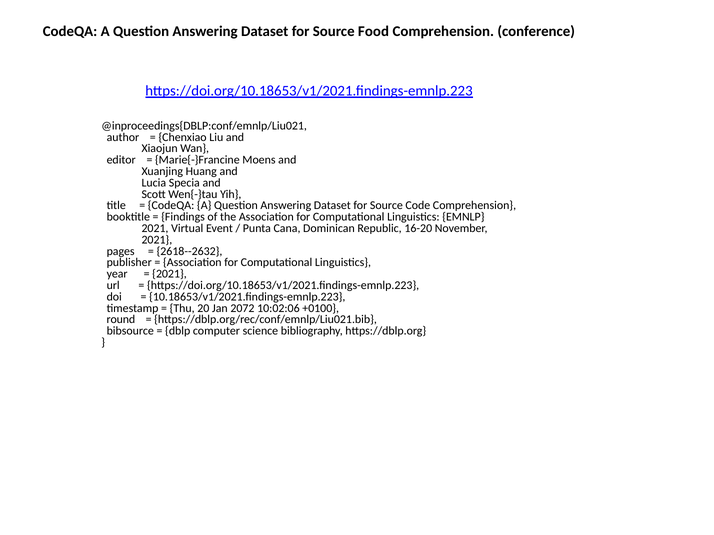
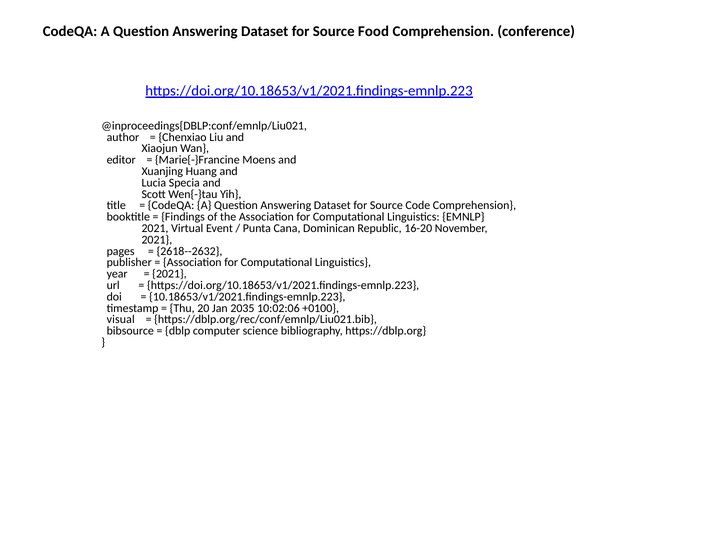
2072: 2072 -> 2035
round: round -> visual
